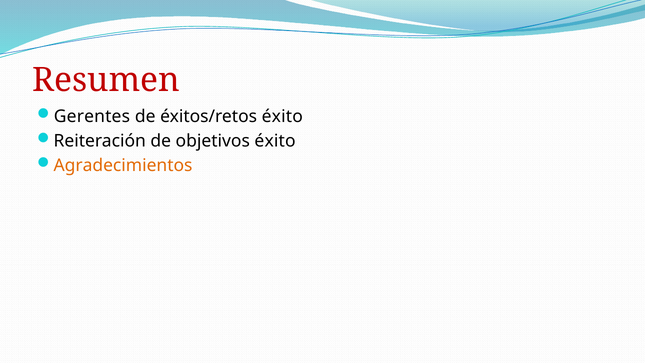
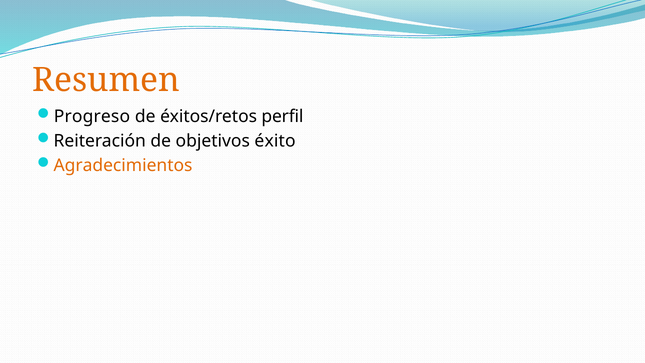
Resumen colour: red -> orange
Gerentes: Gerentes -> Progreso
éxitos/retos éxito: éxito -> perfil
